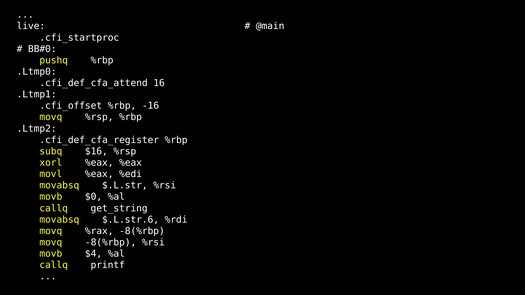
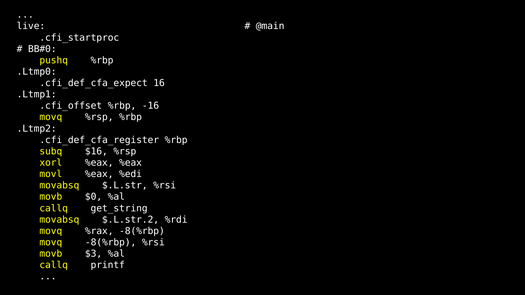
.cfi_def_cfa_attend: .cfi_def_cfa_attend -> .cfi_def_cfa_expect
$.L.str.6: $.L.str.6 -> $.L.str.2
$4: $4 -> $3
